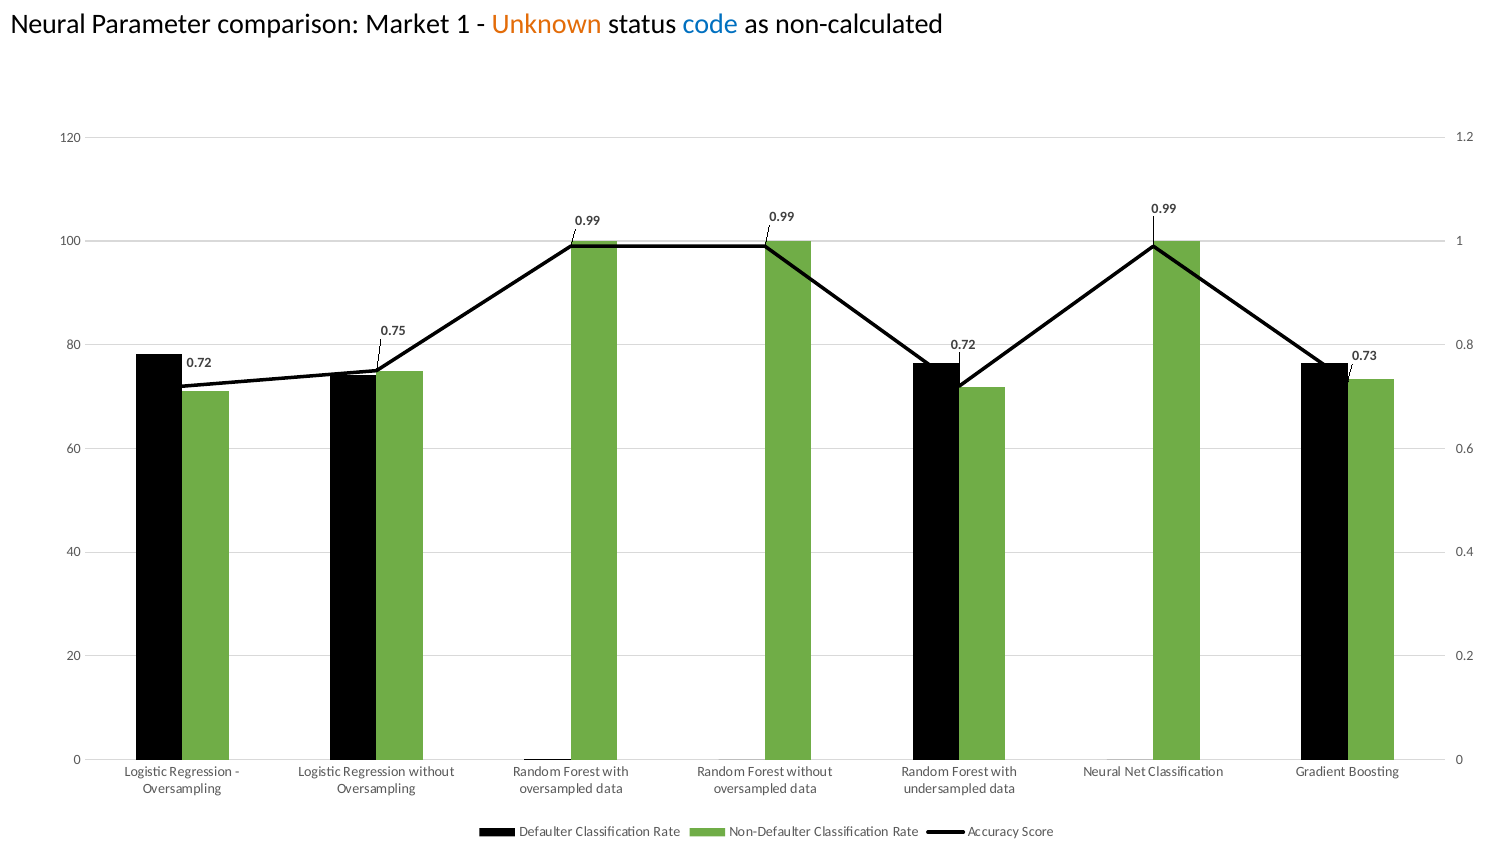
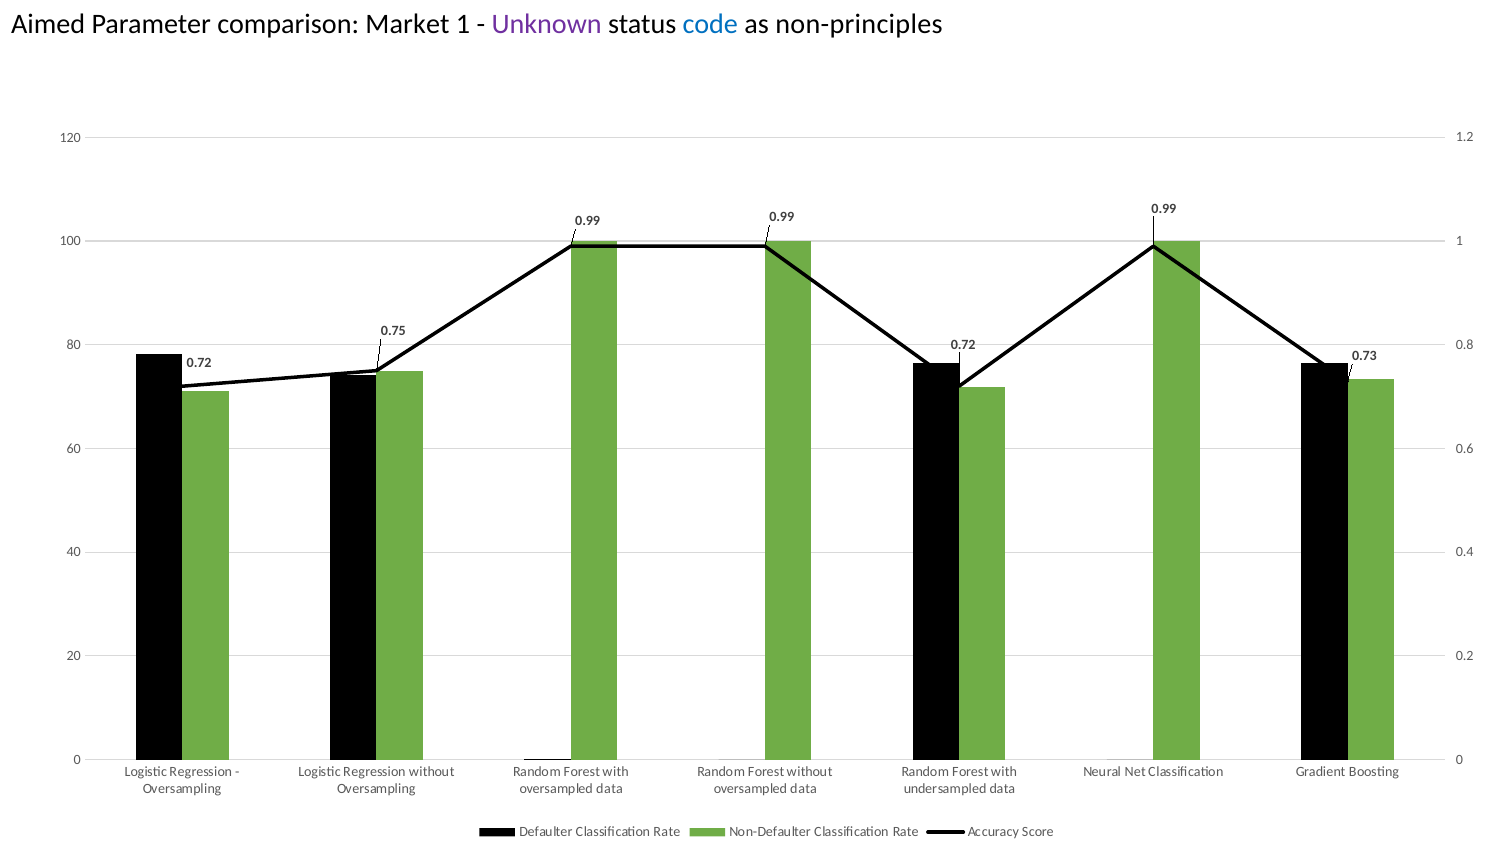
Neural at (48, 24): Neural -> Aimed
Unknown colour: orange -> purple
non-calculated: non-calculated -> non-principles
